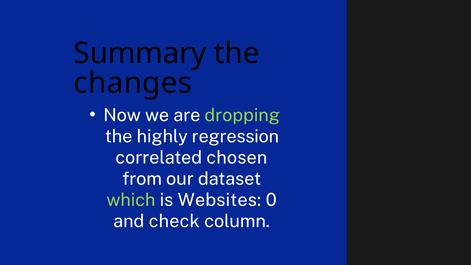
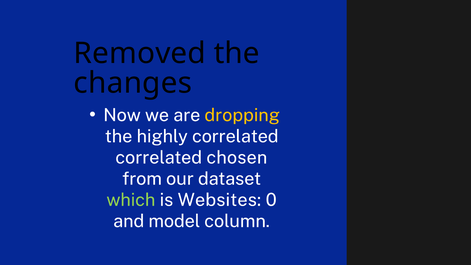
Summary: Summary -> Removed
dropping colour: light green -> yellow
highly regression: regression -> correlated
check: check -> model
